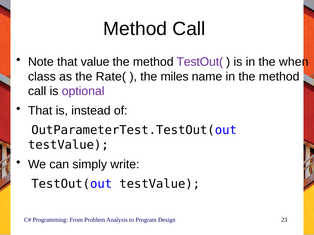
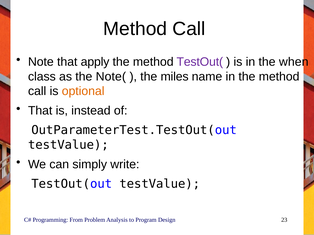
value: value -> apply
Rate(: Rate( -> Note(
optional colour: purple -> orange
